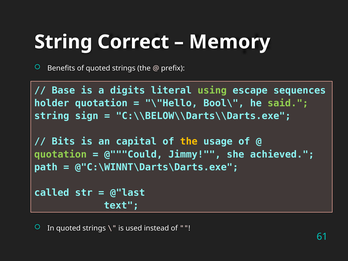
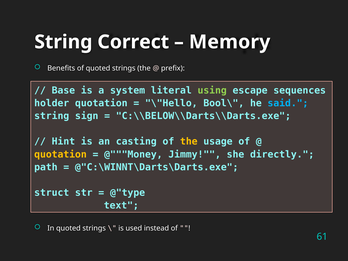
digits: digits -> system
said colour: light green -> light blue
Bits: Bits -> Hint
capital: capital -> casting
quotation at (60, 154) colour: light green -> yellow
@"""Could: @"""Could -> @"""Money
achieved: achieved -> directly
called: called -> struct
@"last: @"last -> @"type
